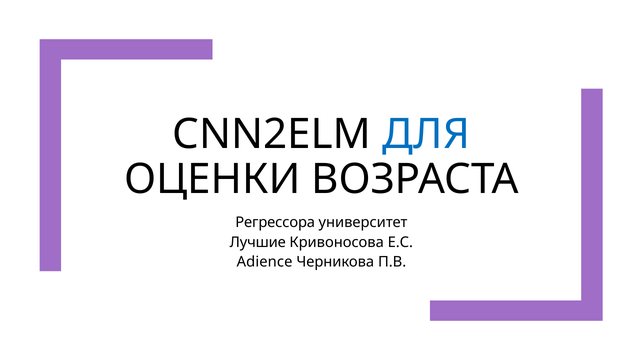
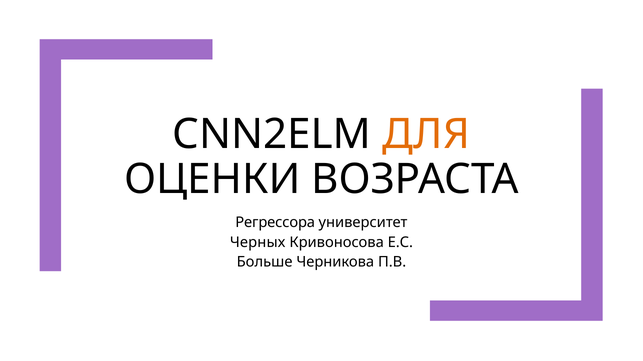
ДЛЯ colour: blue -> orange
Лучшие: Лучшие -> Черных
Adience: Adience -> Больше
